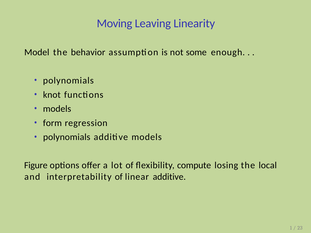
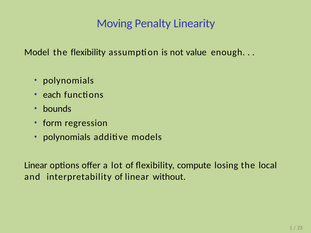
Leaving: Leaving -> Penalty
the behavior: behavior -> flexibility
some: some -> value
knot: knot -> each
models at (57, 109): models -> bounds
Figure at (36, 166): Figure -> Linear
linear additive: additive -> without
